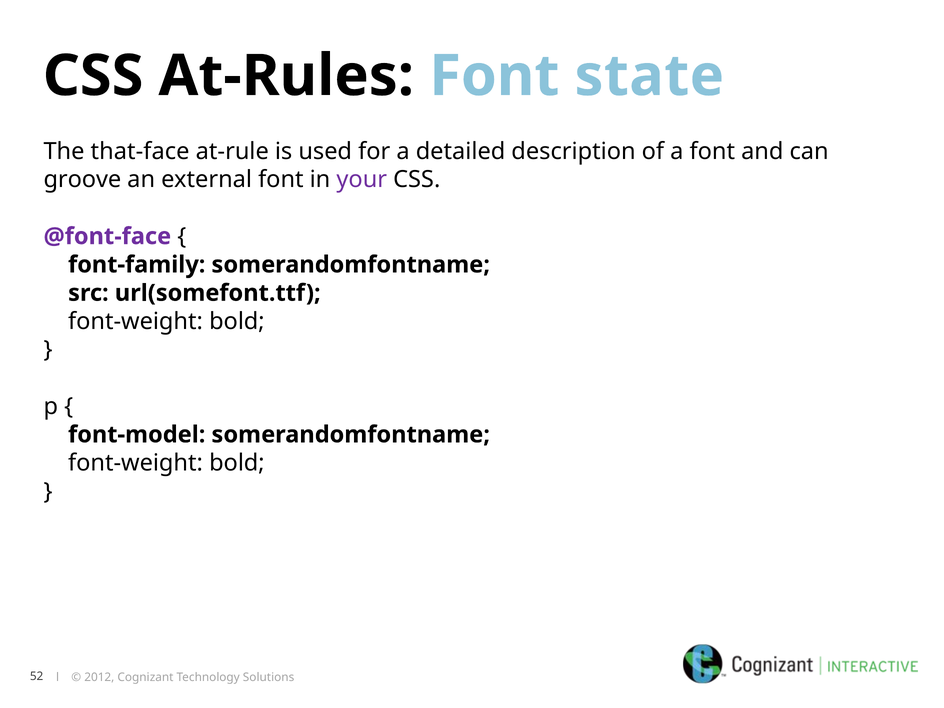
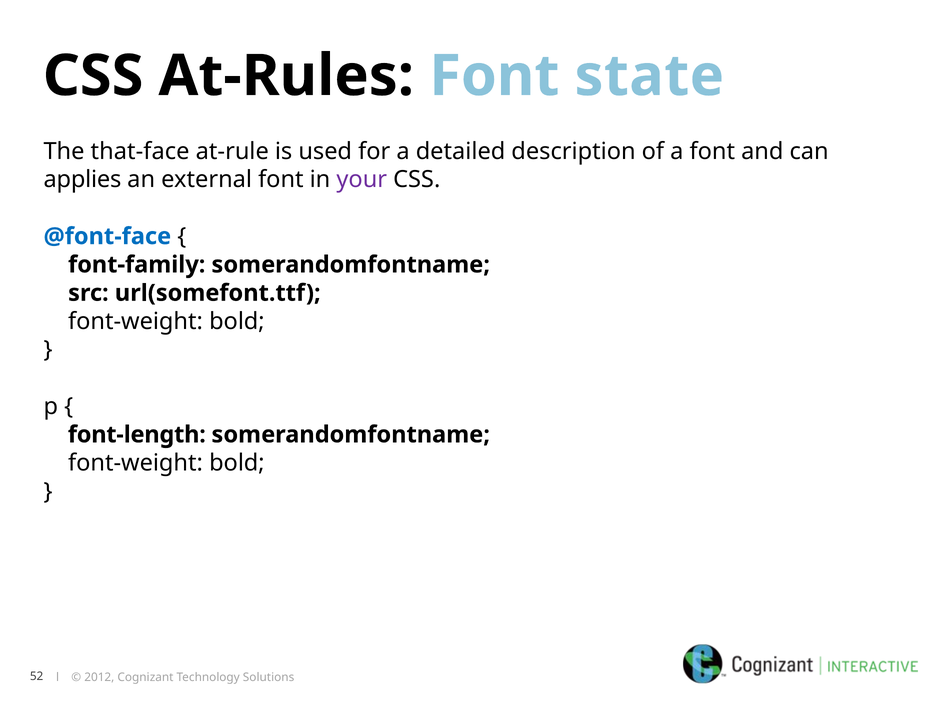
groove: groove -> applies
@font-face colour: purple -> blue
font-model: font-model -> font-length
